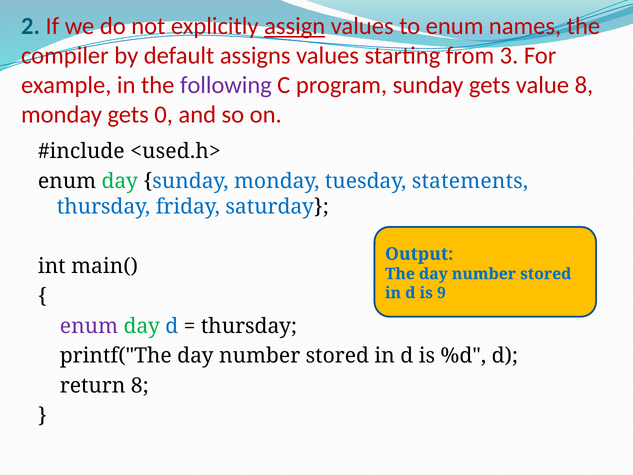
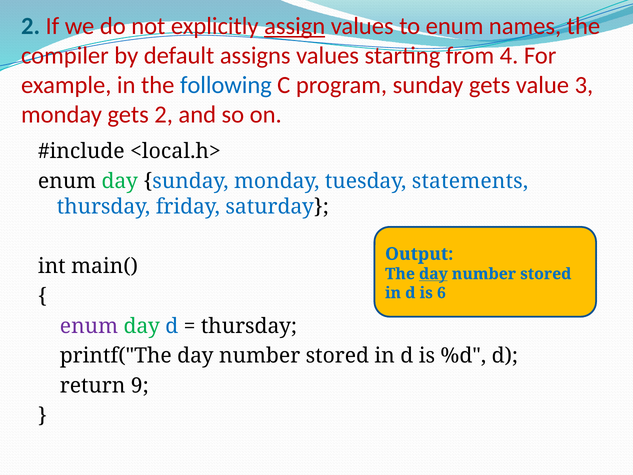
3: 3 -> 4
following colour: purple -> blue
value 8: 8 -> 3
gets 0: 0 -> 2
<used.h>: <used.h> -> <local.h>
day at (433, 274) underline: none -> present
9: 9 -> 6
return 8: 8 -> 9
